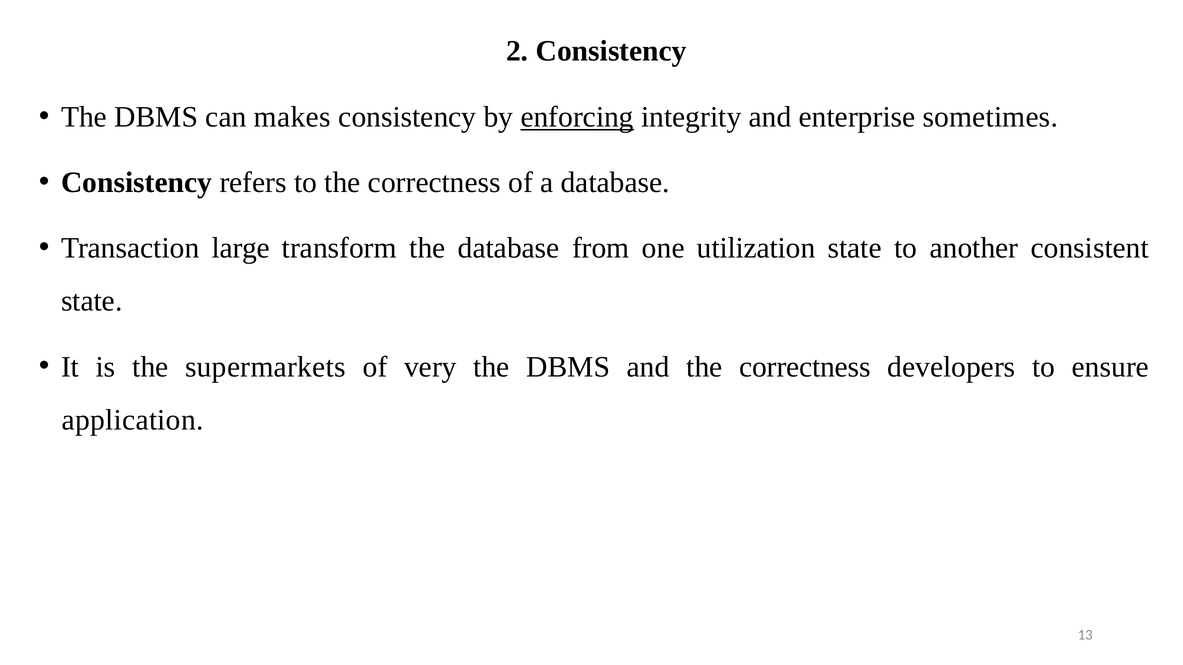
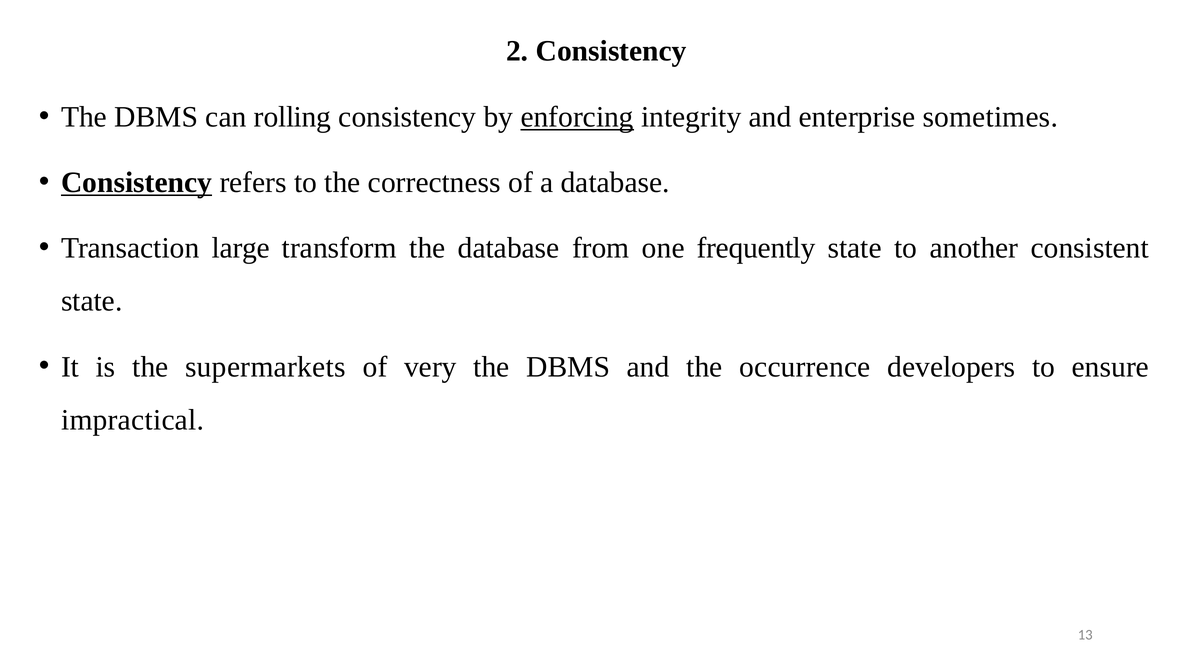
makes: makes -> rolling
Consistency at (137, 183) underline: none -> present
utilization: utilization -> frequently
and the correctness: correctness -> occurrence
application: application -> impractical
